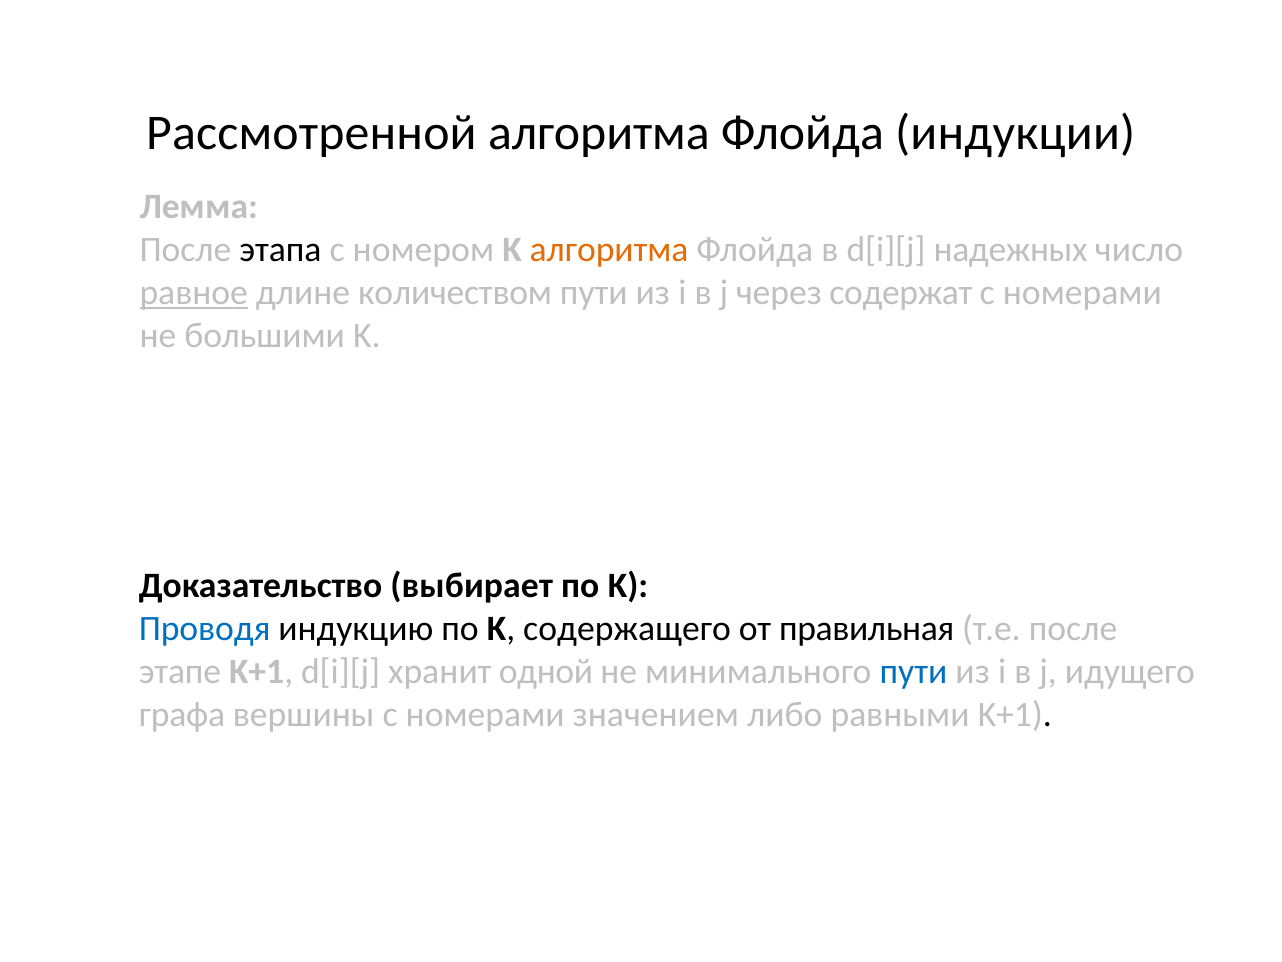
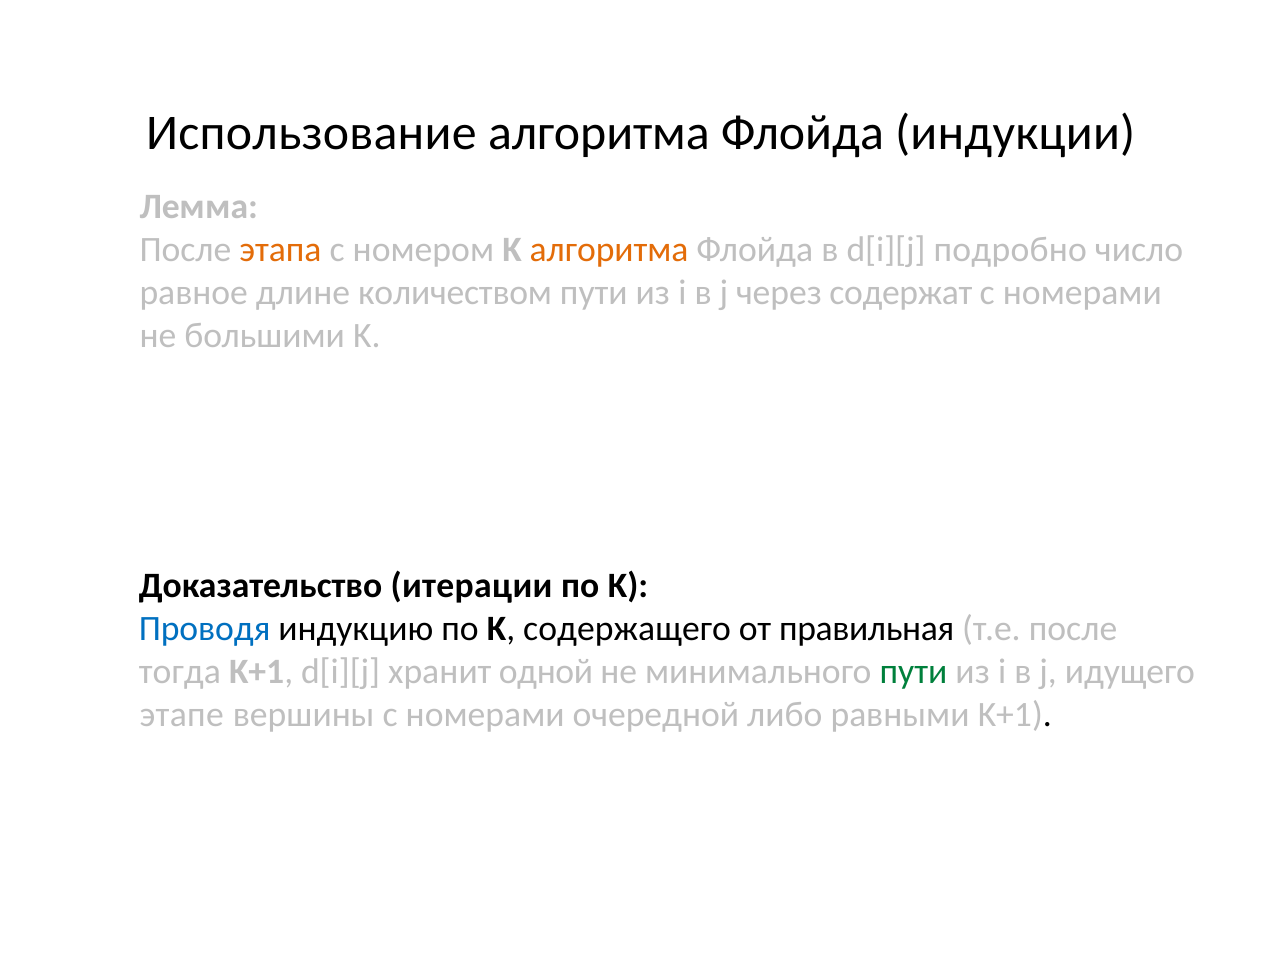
Рассмотренной: Рассмотренной -> Использование
этапа colour: black -> orange
надежных: надежных -> подробно
равное underline: present -> none
выбирает: выбирает -> итерации
этапе: этапе -> тогда
пути at (913, 671) colour: blue -> green
графа: графа -> этапе
значением: значением -> очередной
